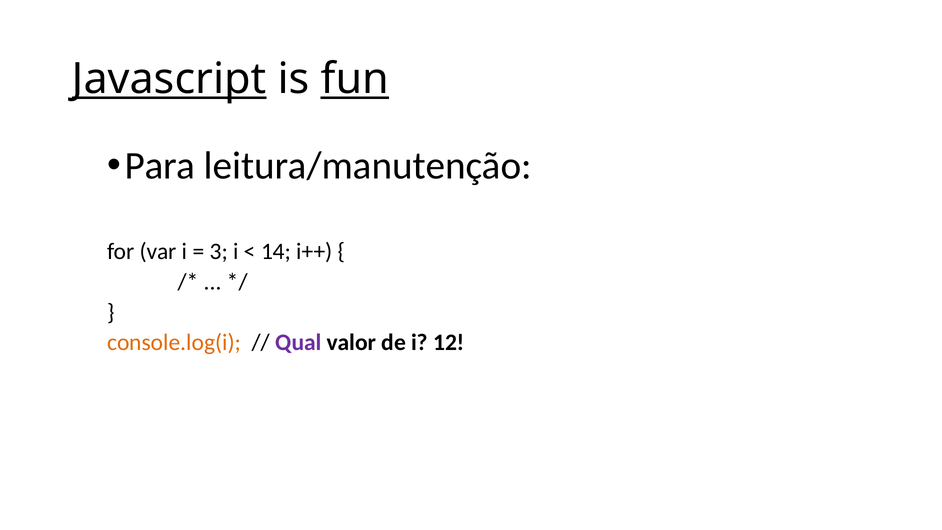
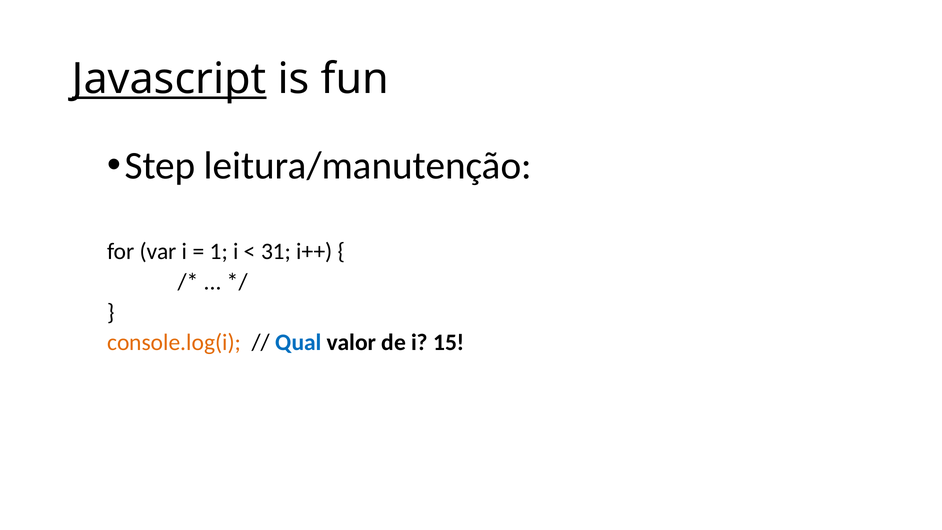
fun underline: present -> none
Para: Para -> Step
3: 3 -> 1
14: 14 -> 31
Qual colour: purple -> blue
12: 12 -> 15
